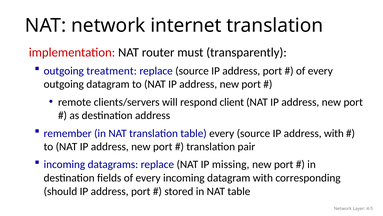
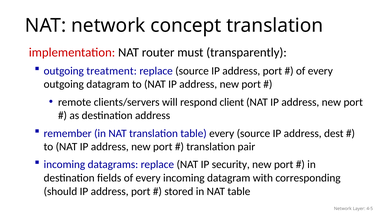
internet: internet -> concept
address with: with -> dest
missing: missing -> security
